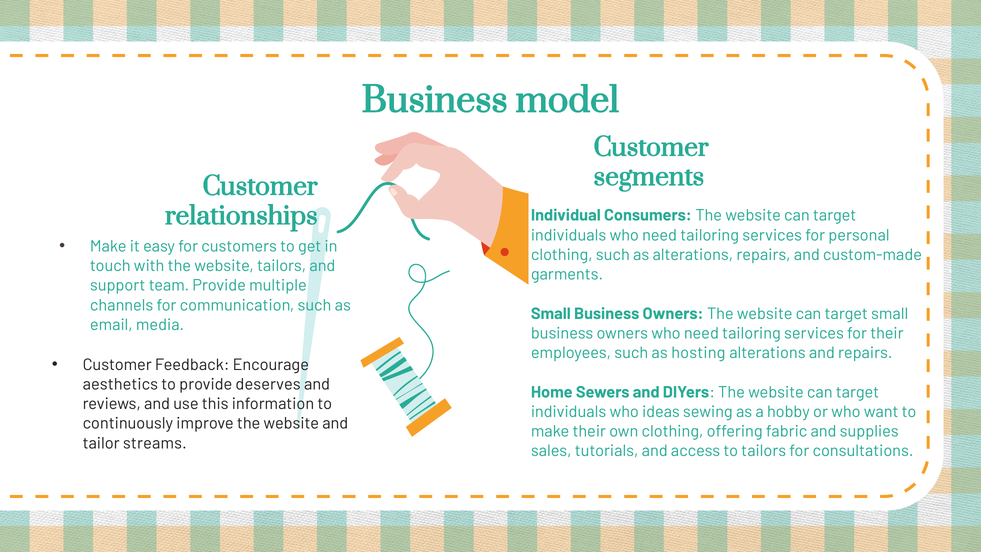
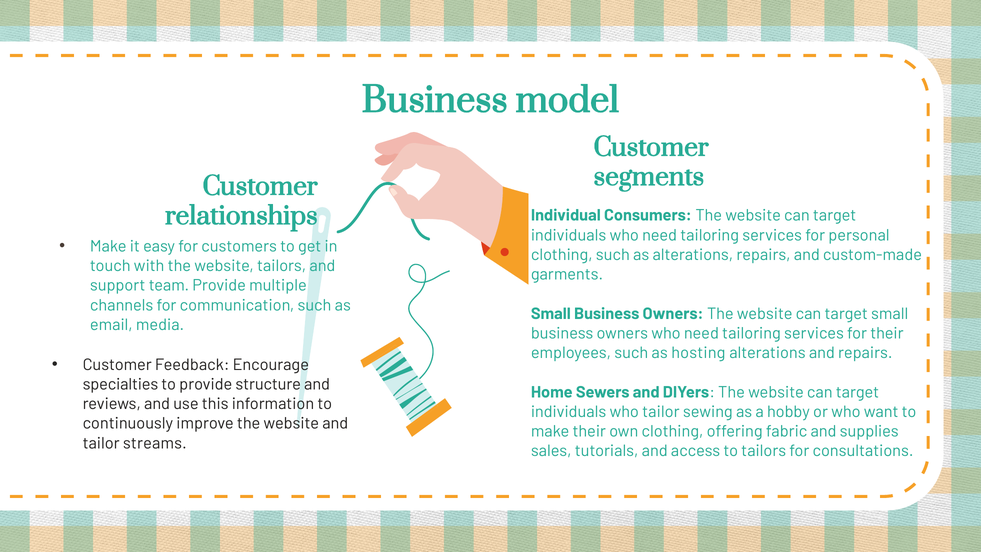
aesthetics: aesthetics -> specialties
deserves: deserves -> structure
who ideas: ideas -> tailor
